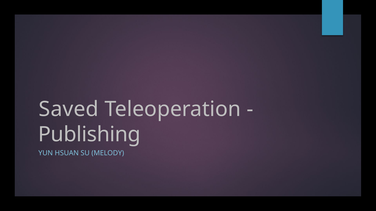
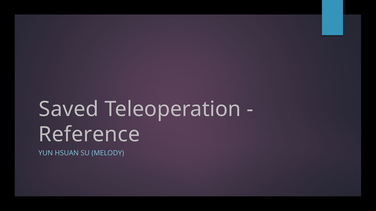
Publishing: Publishing -> Reference
